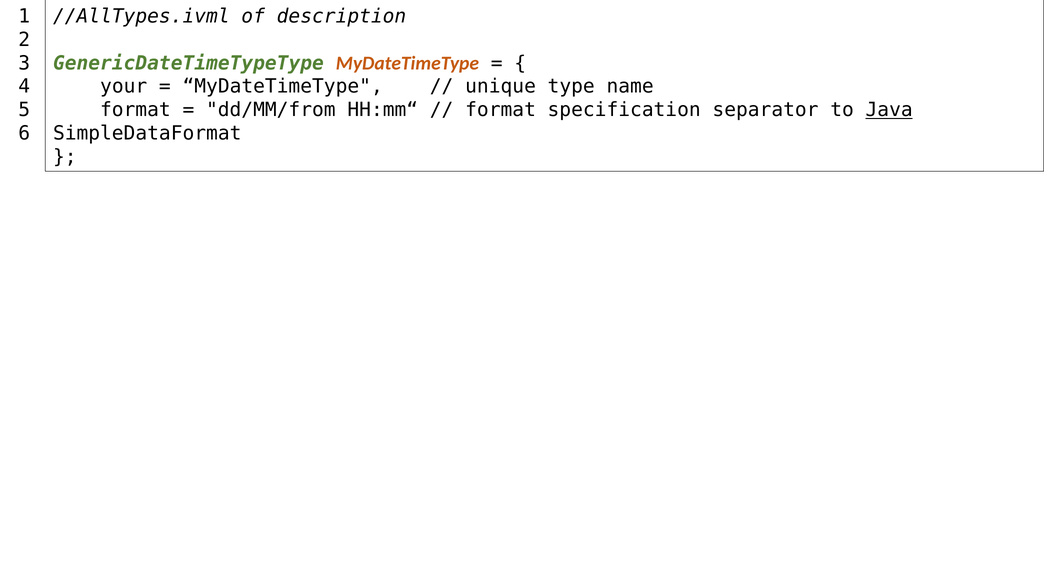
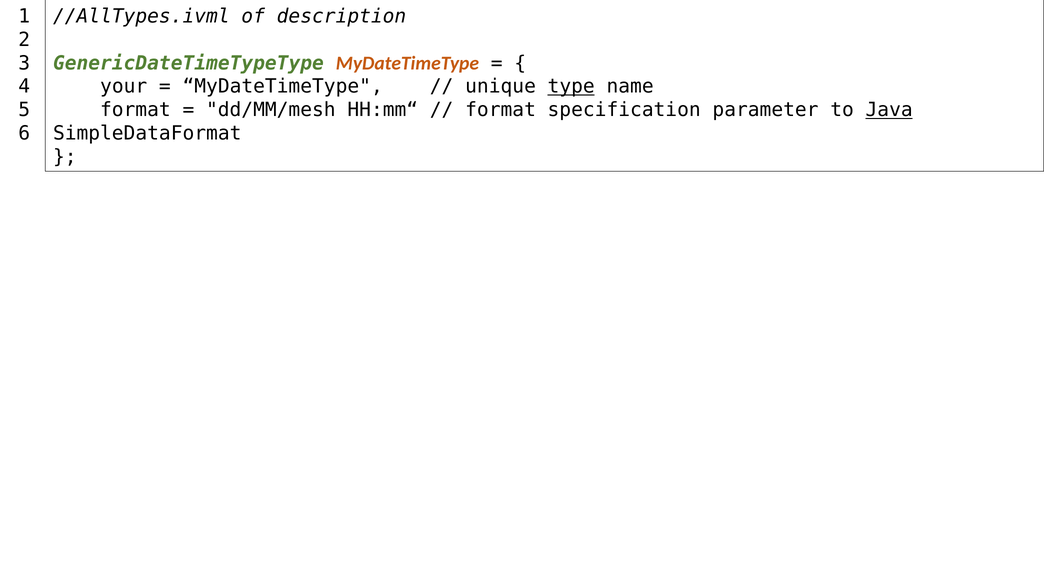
type underline: none -> present
dd/MM/from: dd/MM/from -> dd/MM/mesh
separator: separator -> parameter
